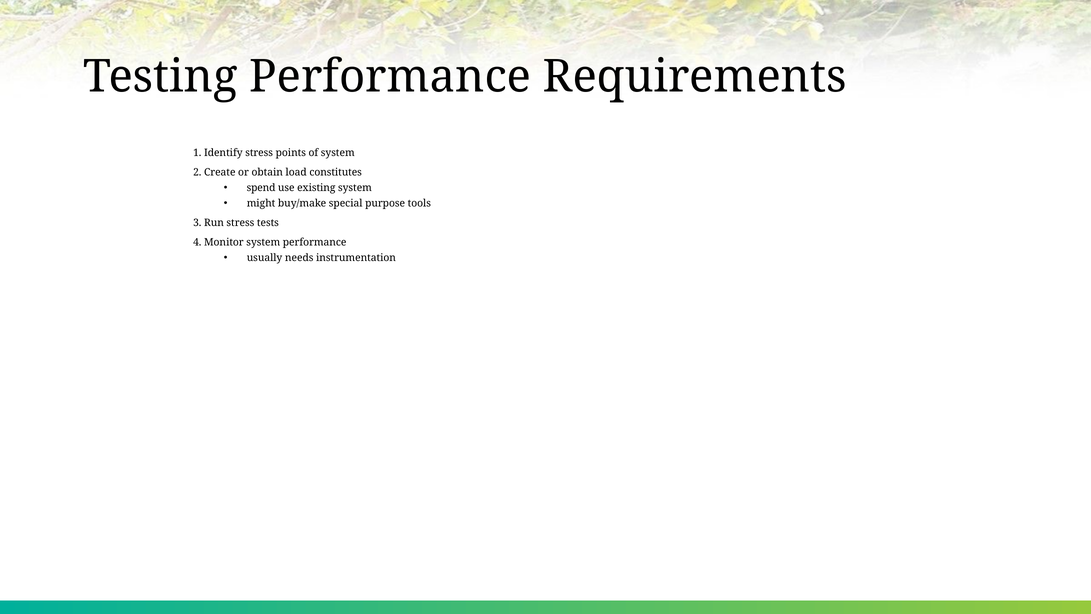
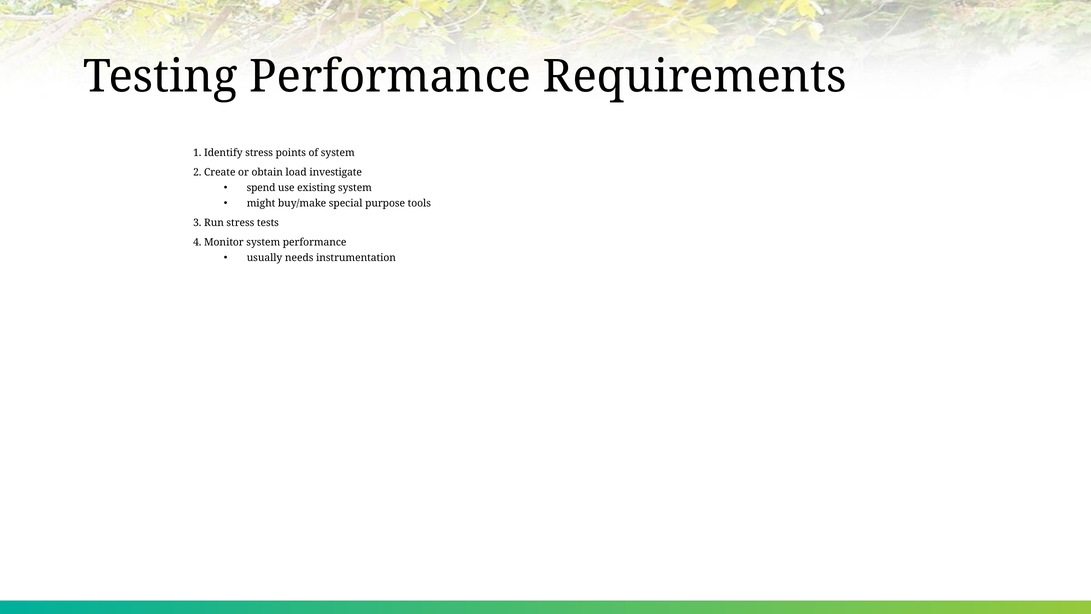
constitutes: constitutes -> investigate
